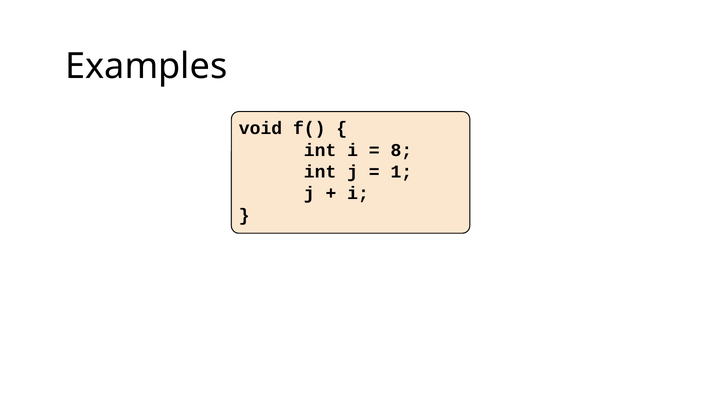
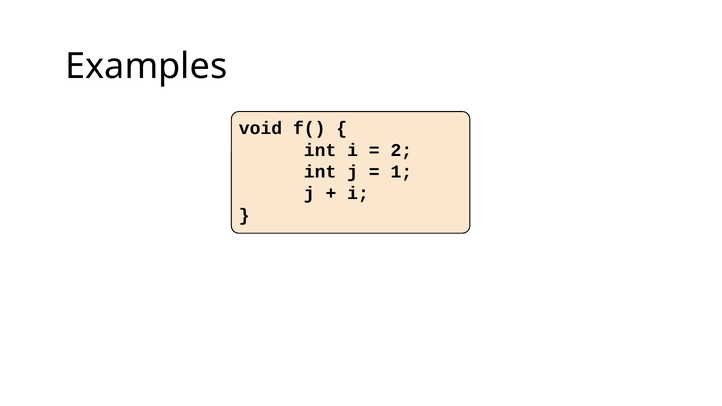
8: 8 -> 2
